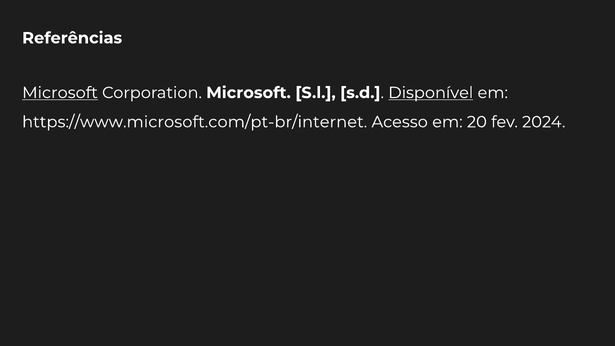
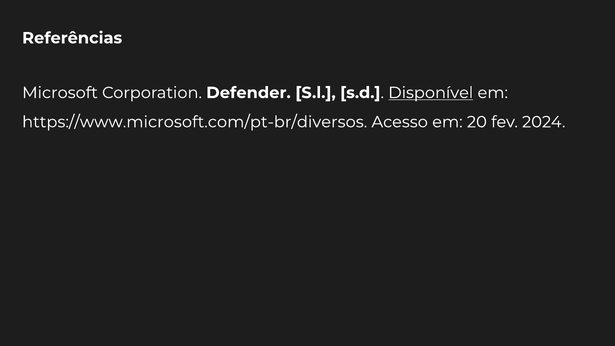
Microsoft at (60, 93) underline: present -> none
Corporation Microsoft: Microsoft -> Defender
https://www.microsoft.com/pt-br/internet: https://www.microsoft.com/pt-br/internet -> https://www.microsoft.com/pt-br/diversos
